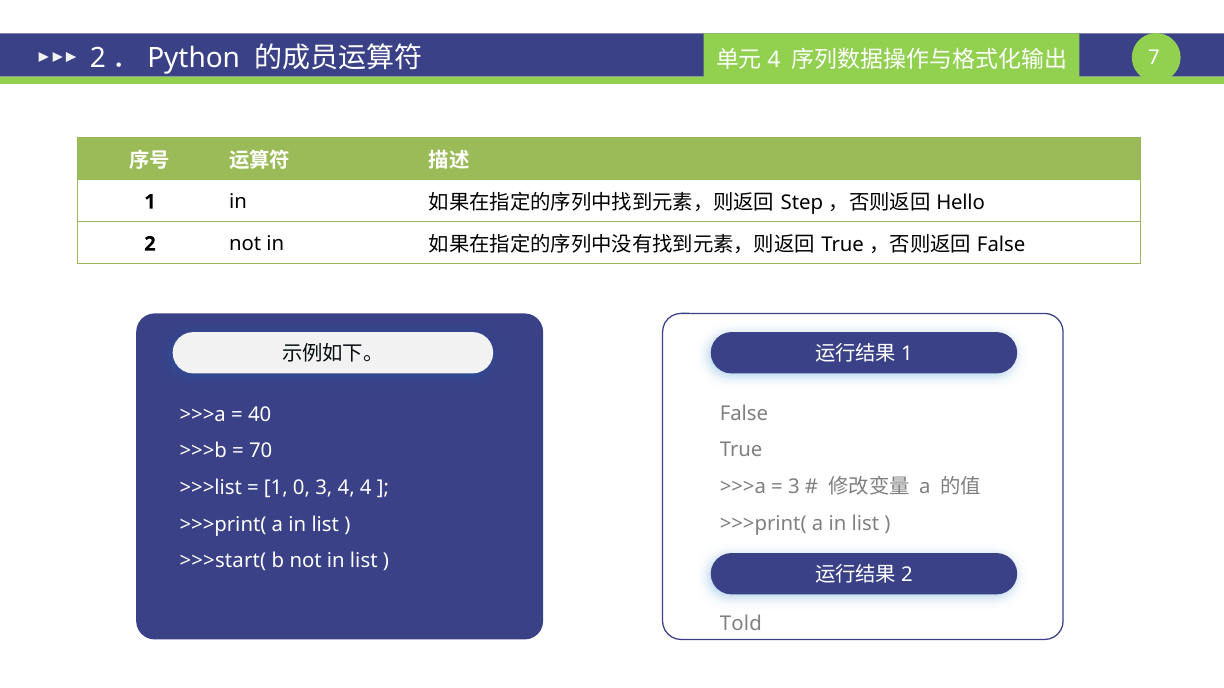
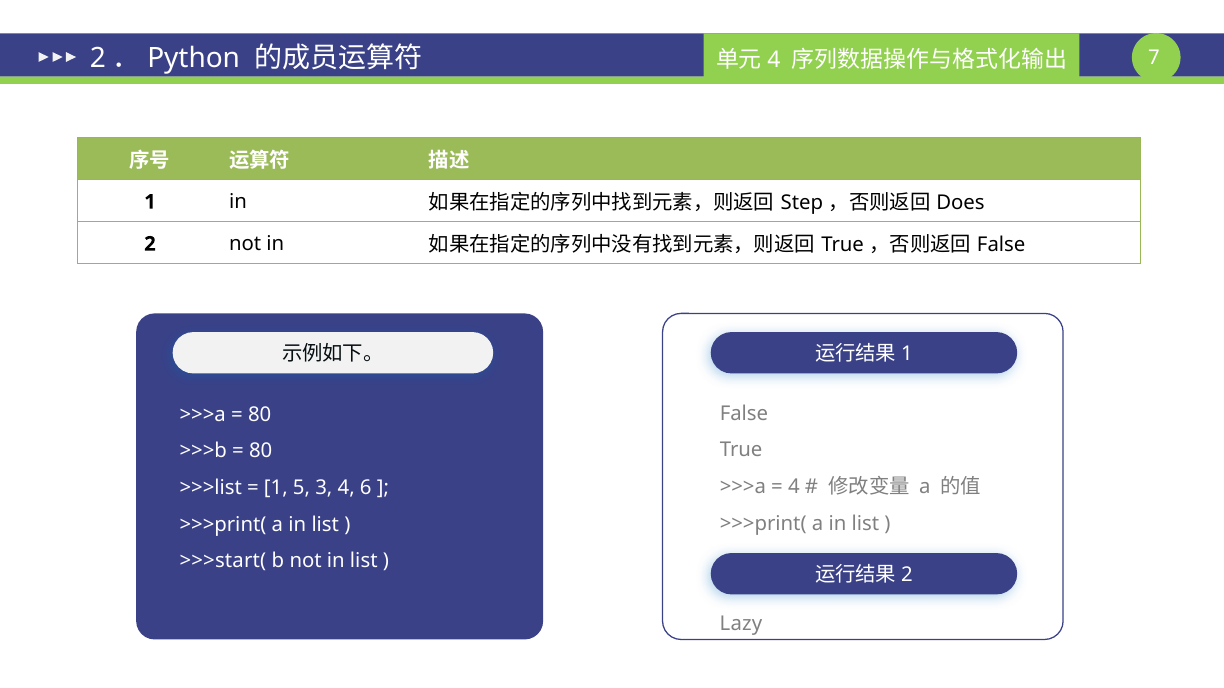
Hello: Hello -> Does
40 at (260, 415): 40 -> 80
70 at (261, 451): 70 -> 80
3 at (794, 487): 3 -> 4
0: 0 -> 5
4 4: 4 -> 6
Told: Told -> Lazy
